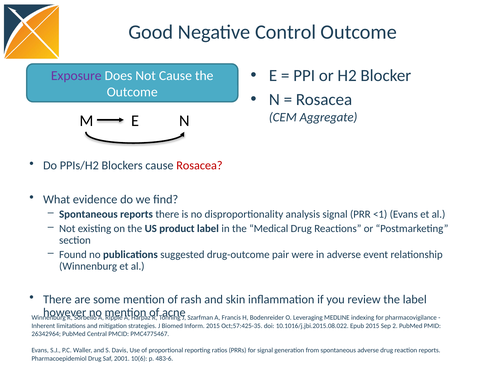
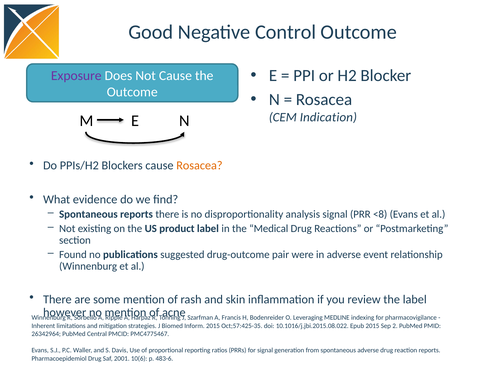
Aggregate: Aggregate -> Indication
Rosacea at (199, 165) colour: red -> orange
<1: <1 -> <8
